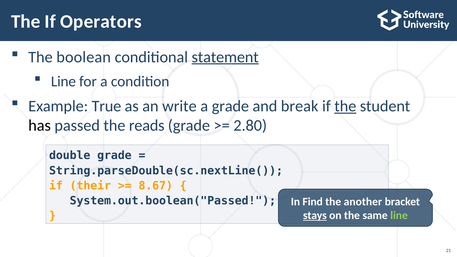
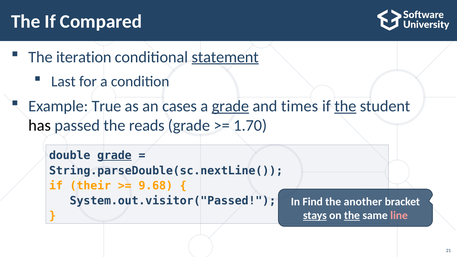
Operators: Operators -> Compared
boolean: boolean -> iteration
Line at (63, 82): Line -> Last
write: write -> cases
grade at (230, 106) underline: none -> present
break: break -> times
2.80: 2.80 -> 1.70
grade at (114, 156) underline: none -> present
8.67: 8.67 -> 9.68
System.out.boolean("Passed: System.out.boolean("Passed -> System.out.visitor("Passed
the at (352, 215) underline: none -> present
line at (399, 215) colour: light green -> pink
